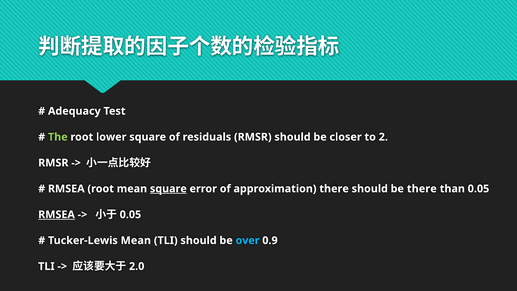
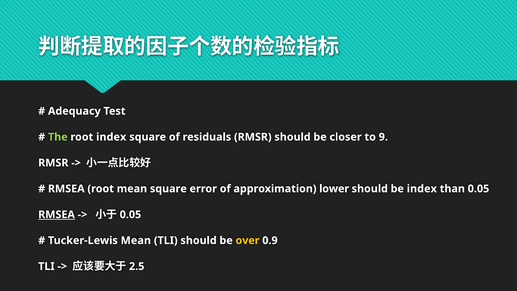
root lower: lower -> index
2: 2 -> 9
square at (168, 189) underline: present -> none
approximation there: there -> lower
be there: there -> index
over colour: light blue -> yellow
2.0: 2.0 -> 2.5
